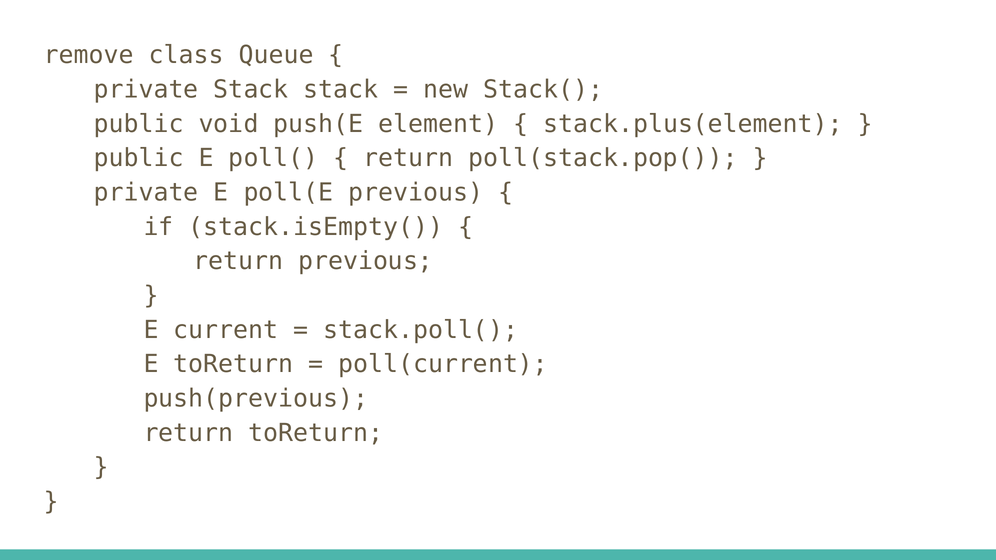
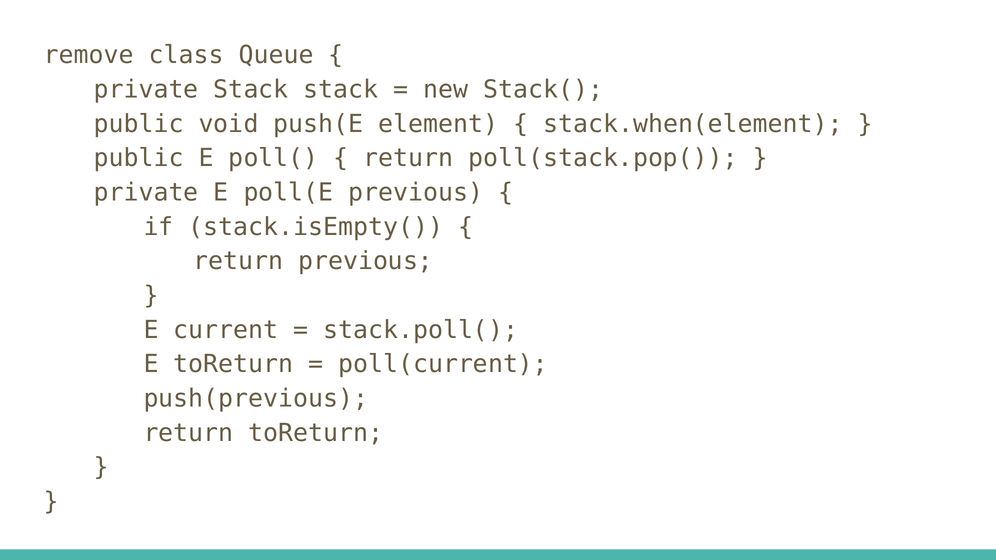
stack.plus(element: stack.plus(element -> stack.when(element
